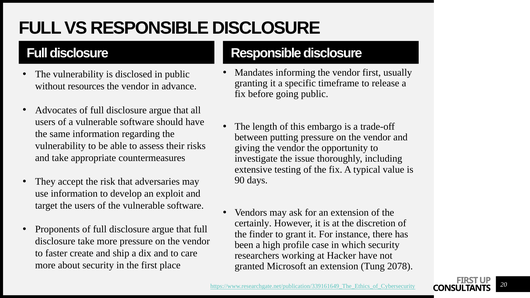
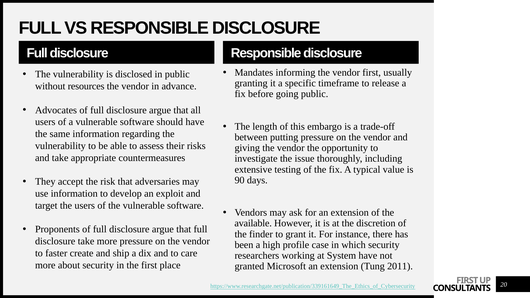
certainly: certainly -> available
Hacker: Hacker -> System
2078: 2078 -> 2011
